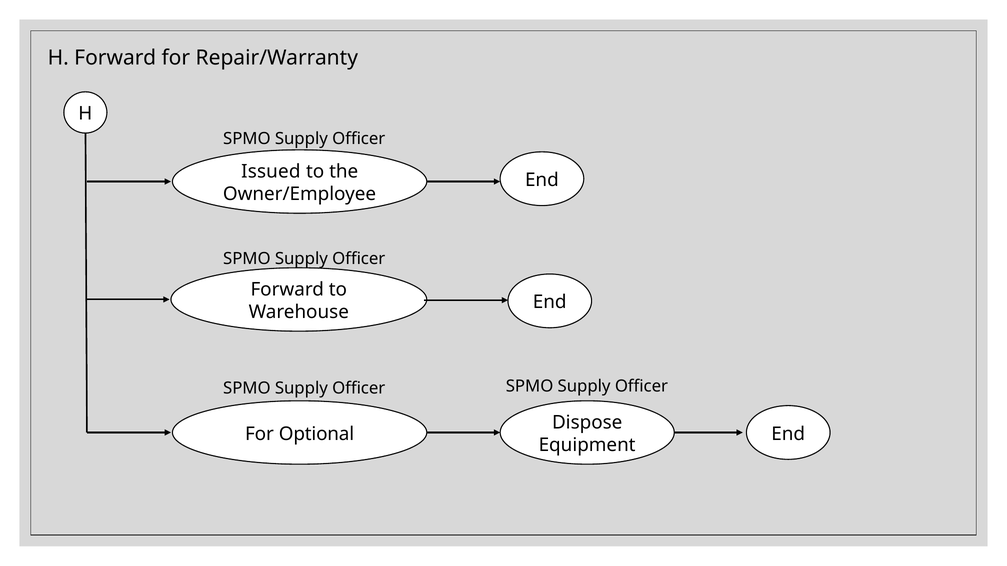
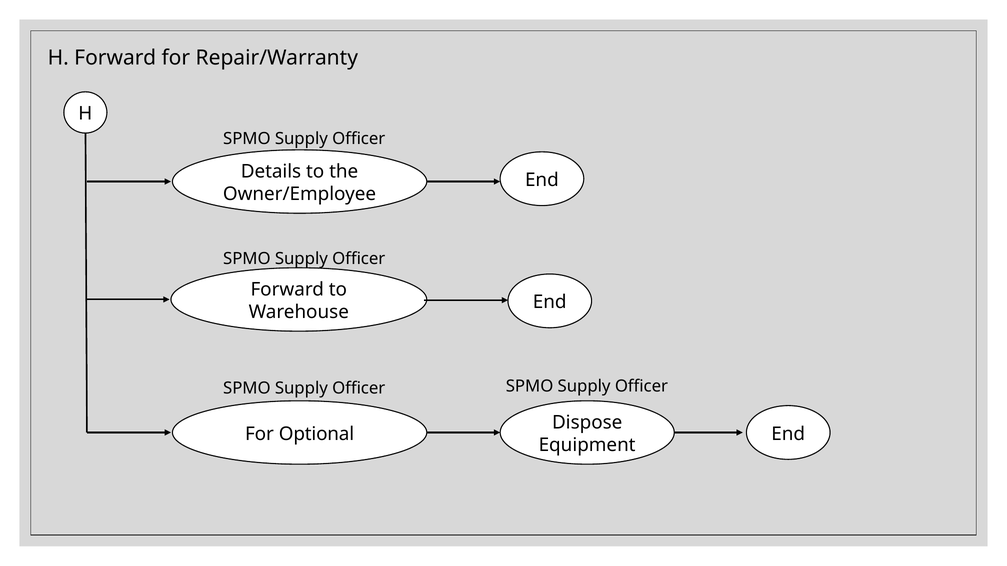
Issued: Issued -> Details
